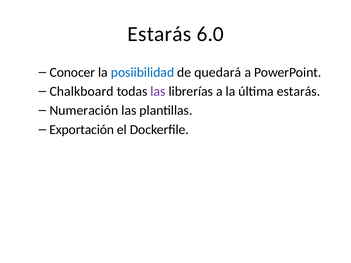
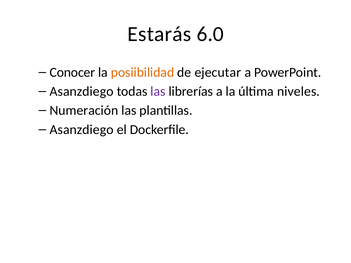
posiibilidad colour: blue -> orange
quedará: quedará -> ejecutar
Chalkboard at (82, 91): Chalkboard -> Asanzdiego
última estarás: estarás -> niveles
Exportación at (82, 130): Exportación -> Asanzdiego
